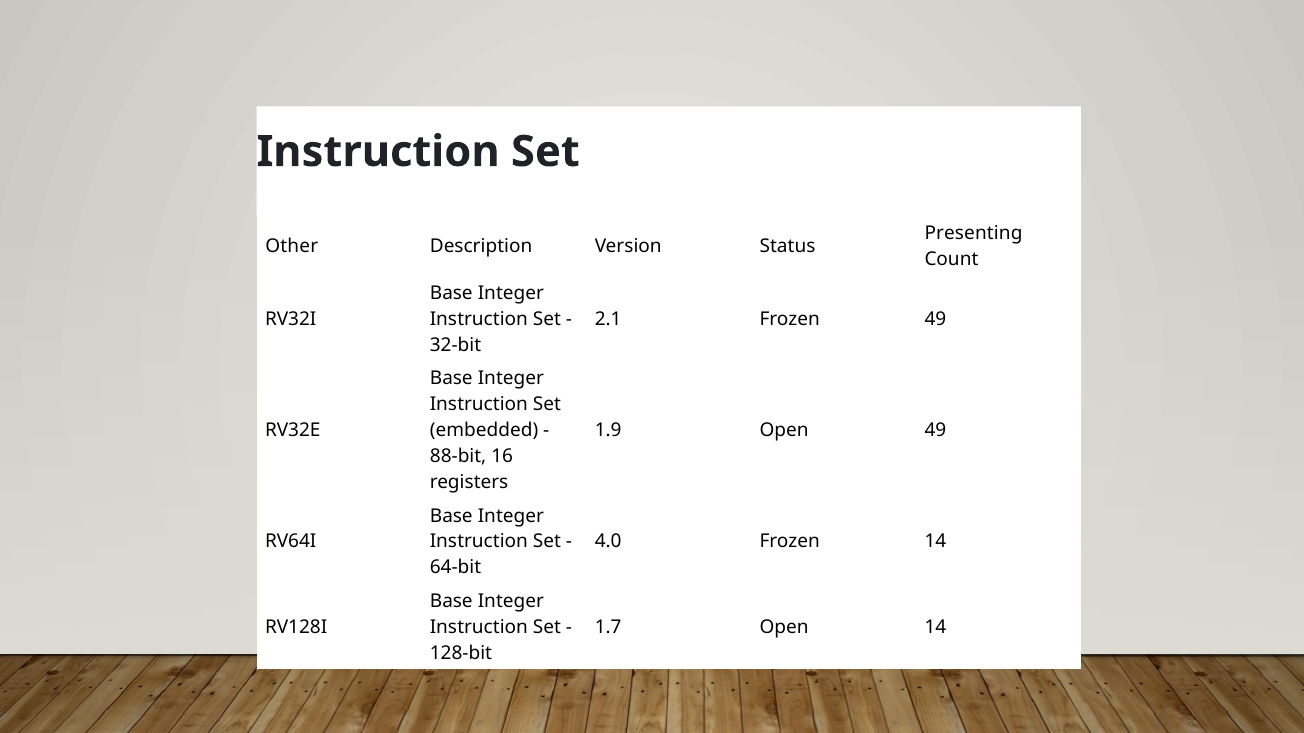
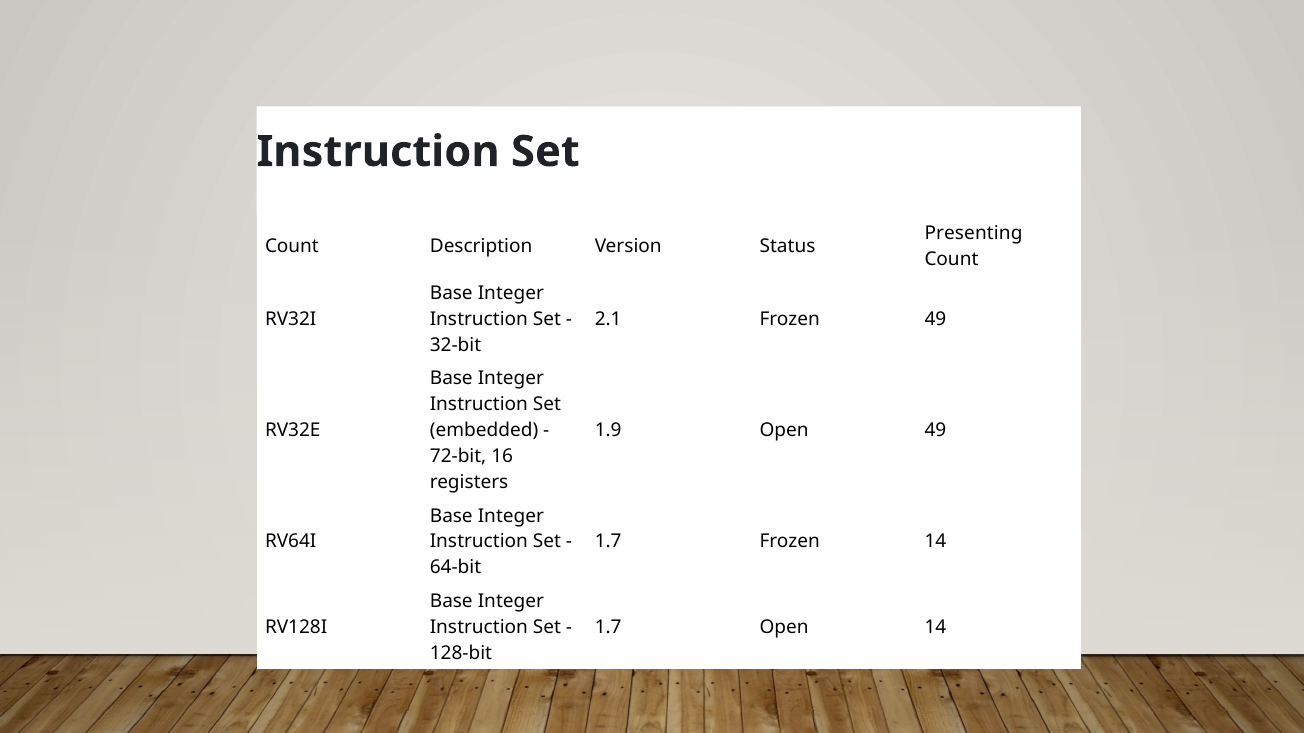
Other at (292, 247): Other -> Count
88-bit: 88-bit -> 72-bit
4.0 at (608, 542): 4.0 -> 1.7
